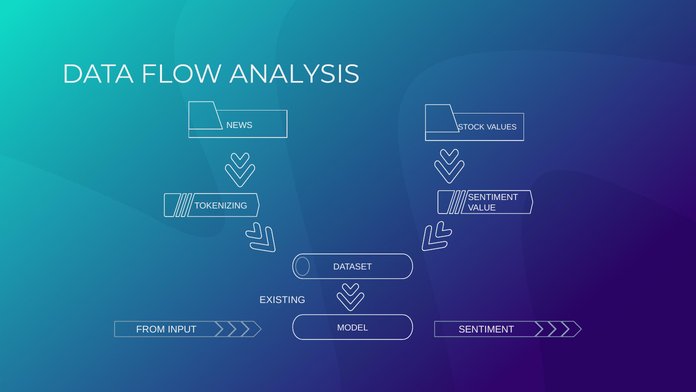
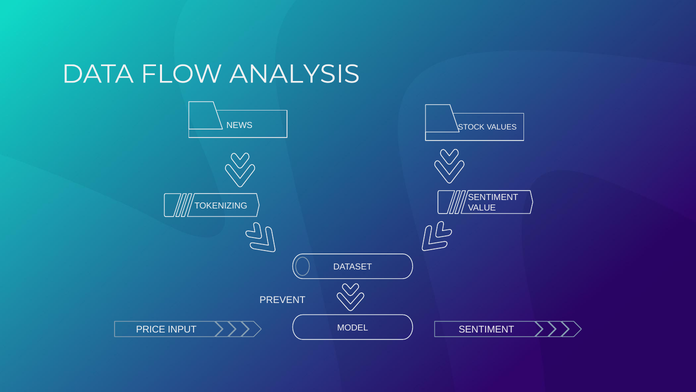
EXISTING: EXISTING -> PREVENT
FROM: FROM -> PRICE
